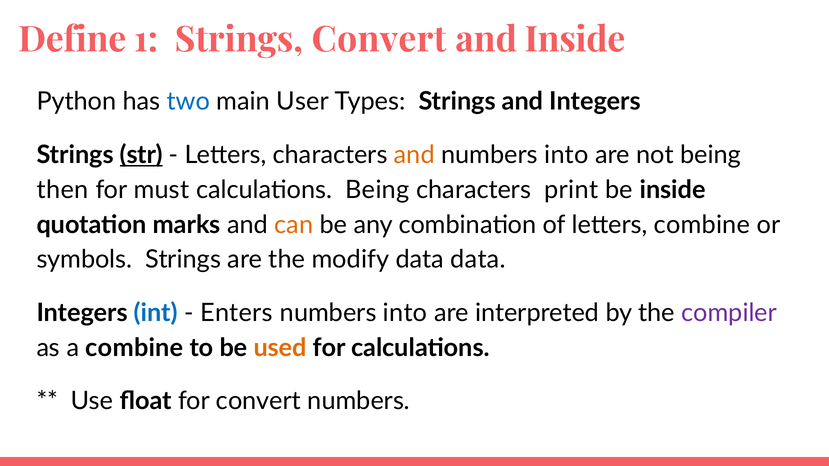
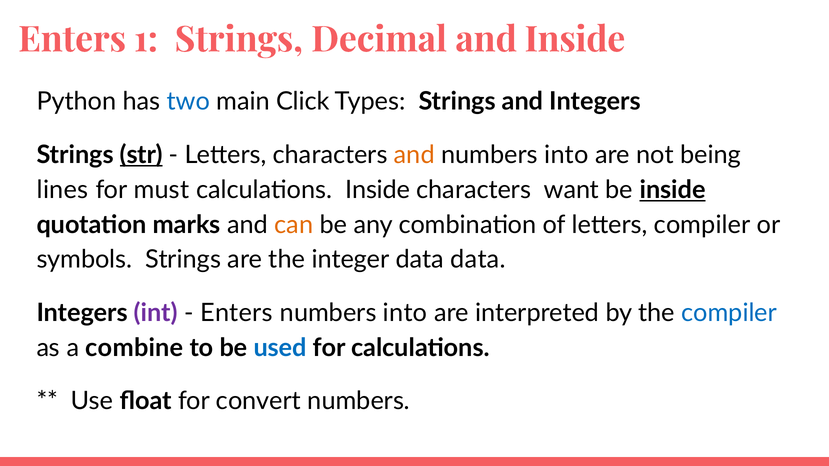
Define at (72, 40): Define -> Enters
Strings Convert: Convert -> Decimal
User: User -> Click
then: then -> lines
calculations Being: Being -> Inside
print: print -> want
inside at (673, 190) underline: none -> present
letters combine: combine -> compiler
modify: modify -> integer
int colour: blue -> purple
compiler at (729, 313) colour: purple -> blue
used colour: orange -> blue
